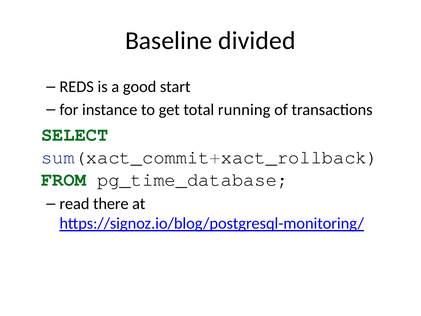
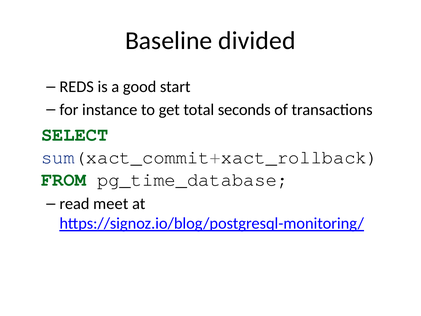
running: running -> seconds
there: there -> meet
